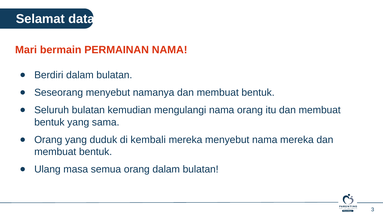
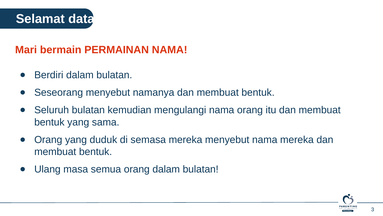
kembali: kembali -> semasa
